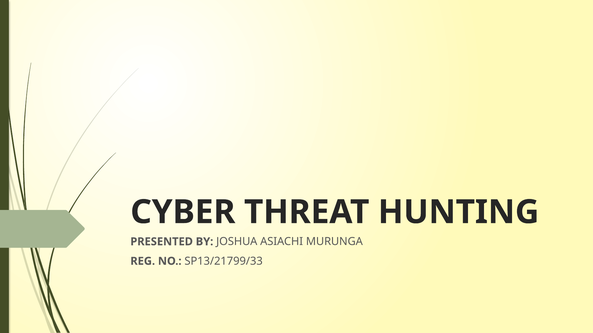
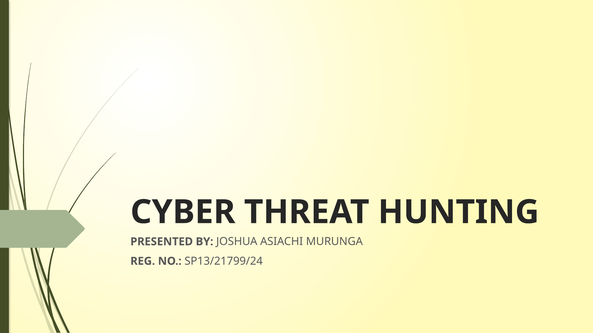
SP13/21799/33: SP13/21799/33 -> SP13/21799/24
